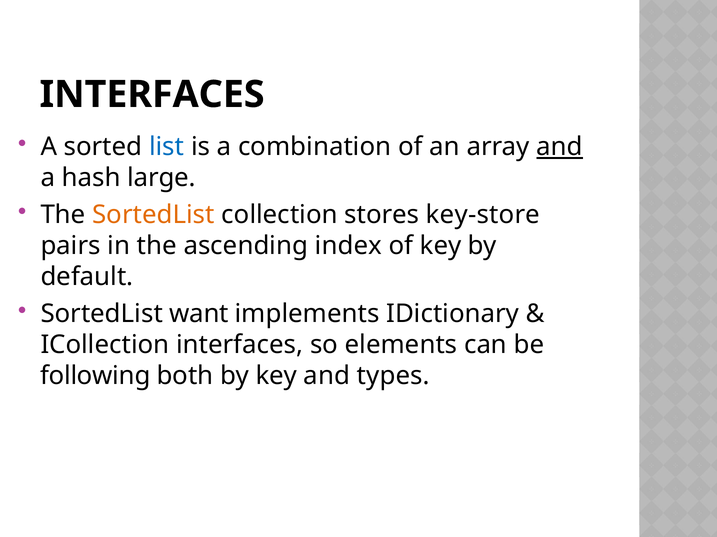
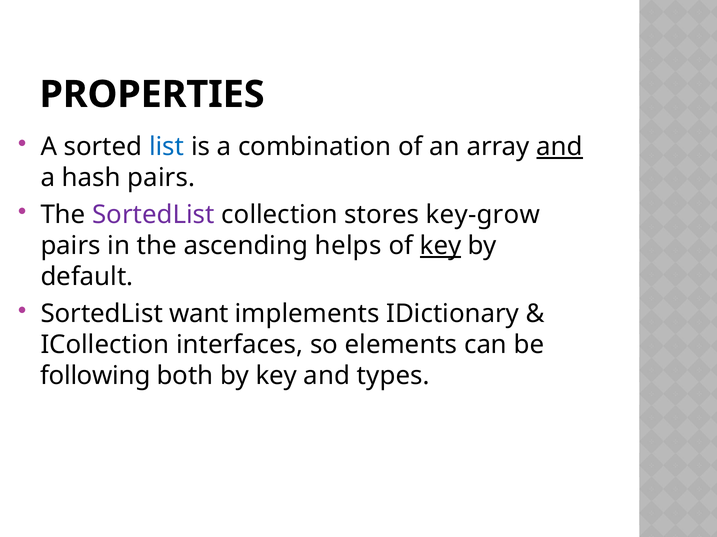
INTERFACES at (152, 95): INTERFACES -> PROPERTIES
hash large: large -> pairs
SortedList at (153, 215) colour: orange -> purple
key-store: key-store -> key-grow
index: index -> helps
key at (441, 246) underline: none -> present
